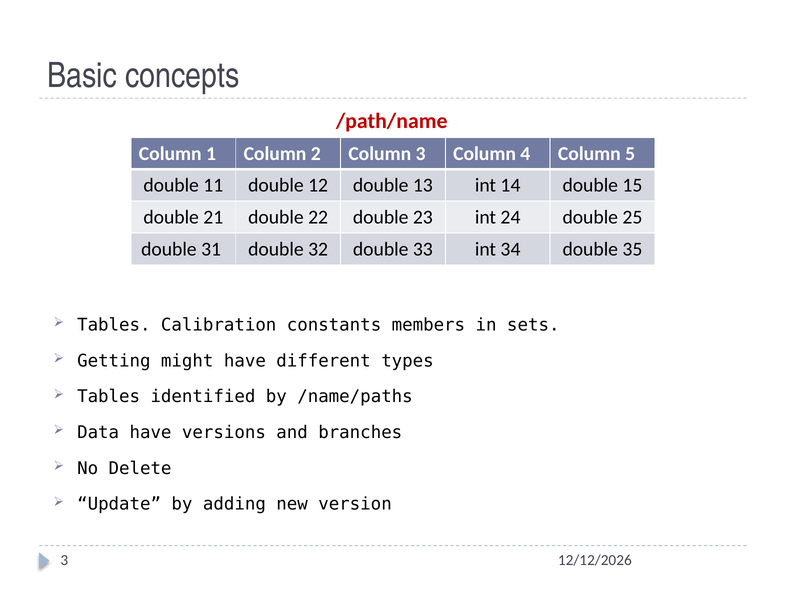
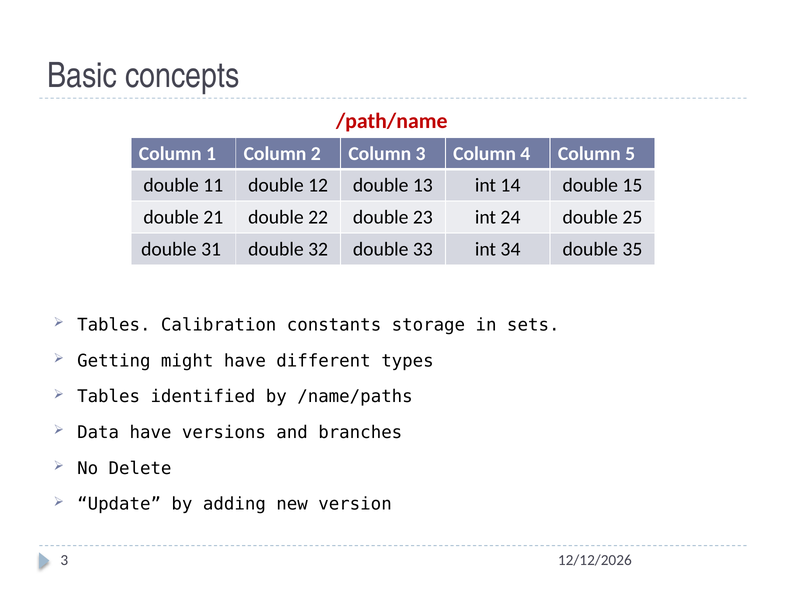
members: members -> storage
